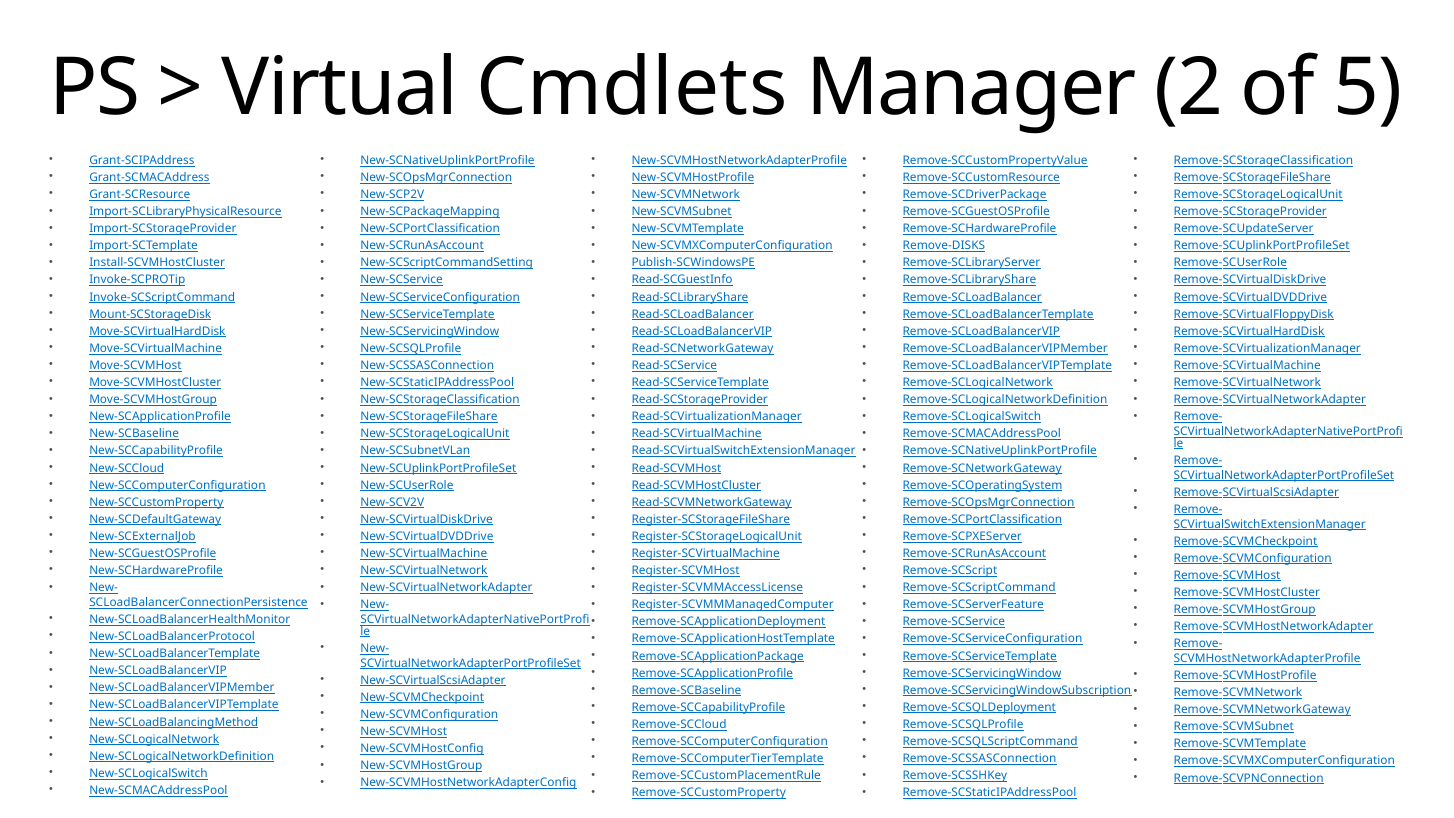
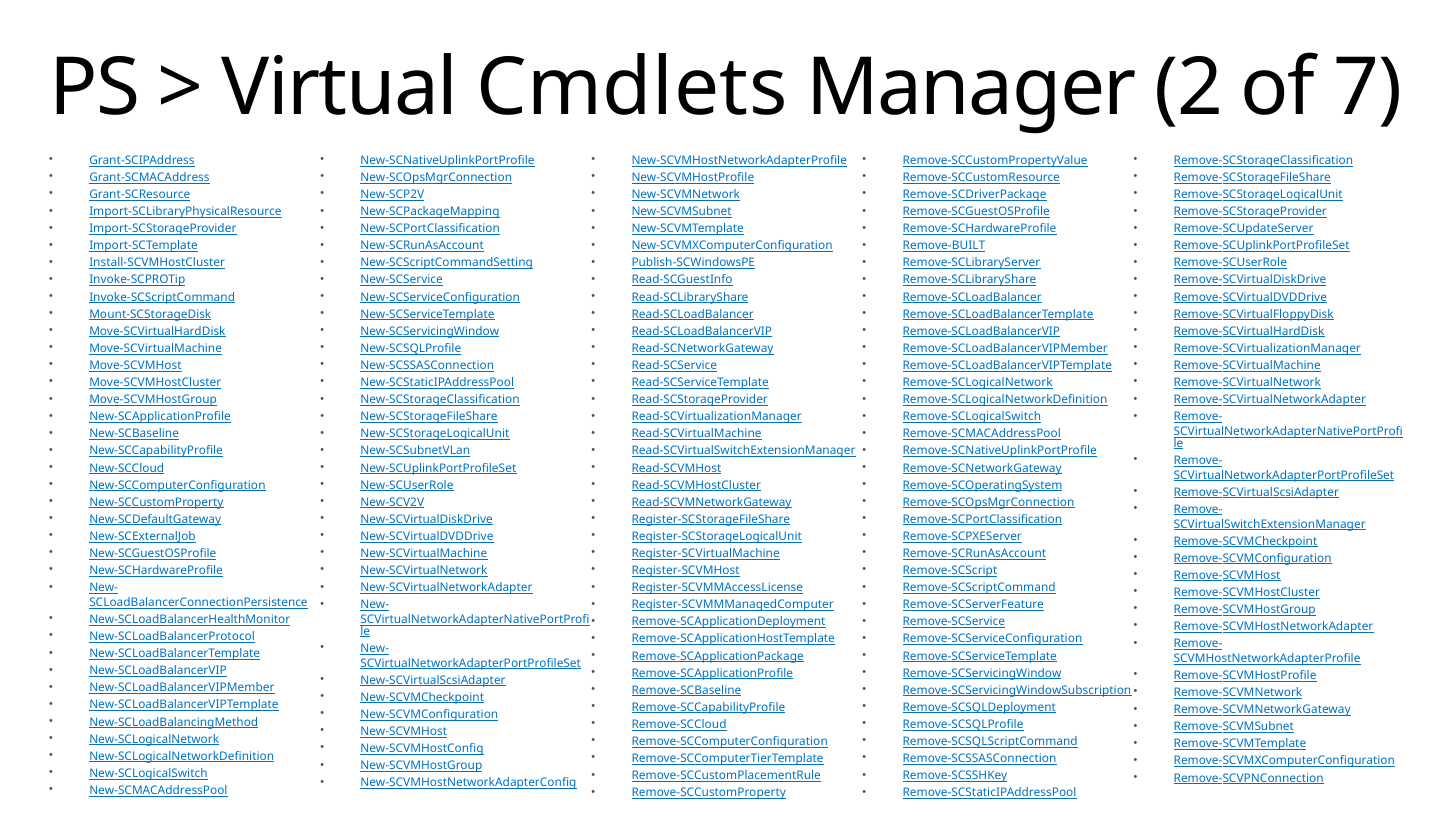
5: 5 -> 7
Remove-DISKS: Remove-DISKS -> Remove-BUILT
